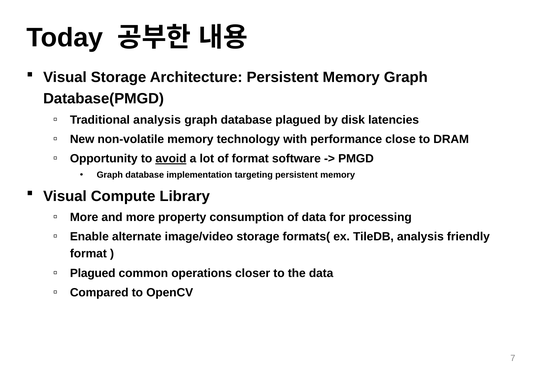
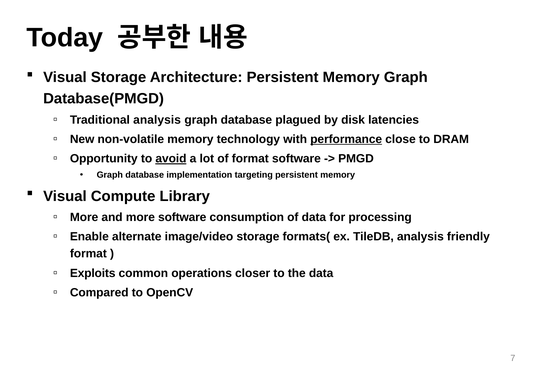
performance underline: none -> present
more property: property -> software
Plagued at (93, 273): Plagued -> Exploits
